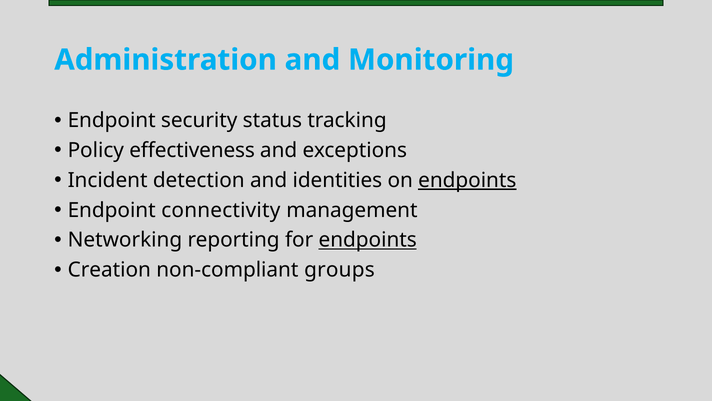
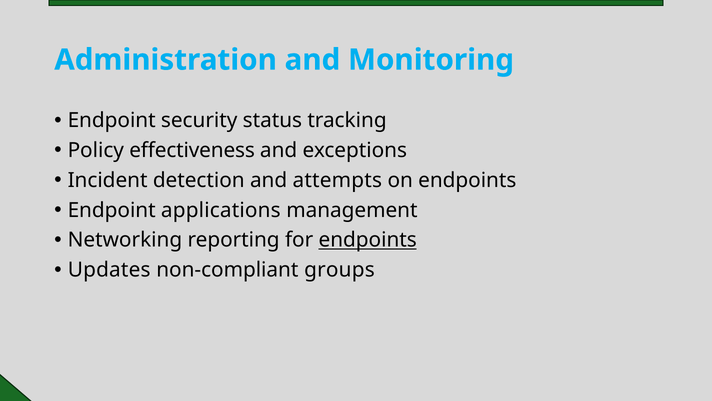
identities: identities -> attempts
endpoints at (467, 180) underline: present -> none
connectivity: connectivity -> applications
Creation: Creation -> Updates
